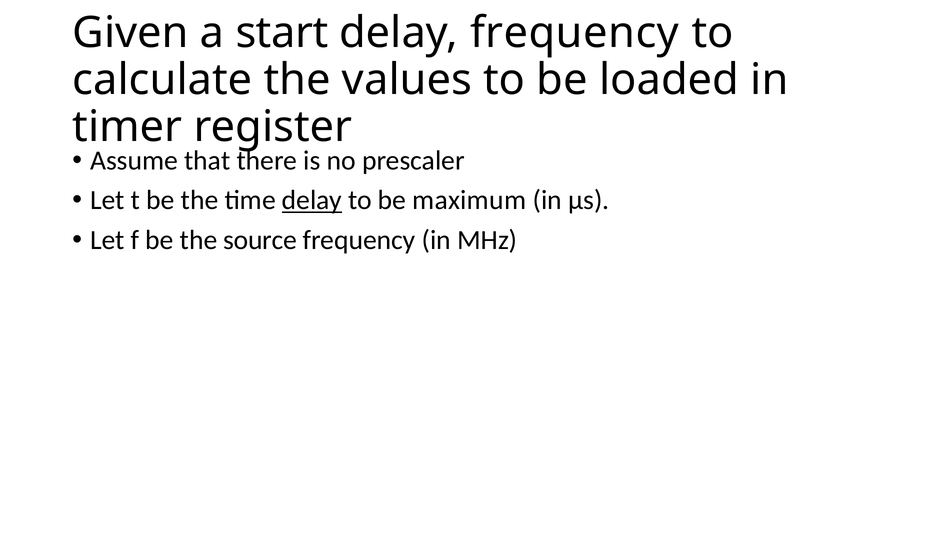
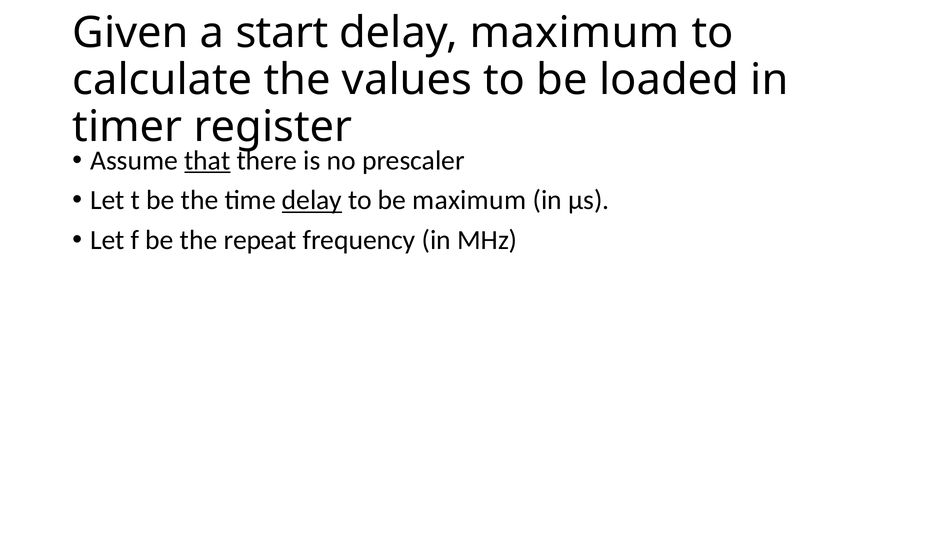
delay frequency: frequency -> maximum
that underline: none -> present
source: source -> repeat
